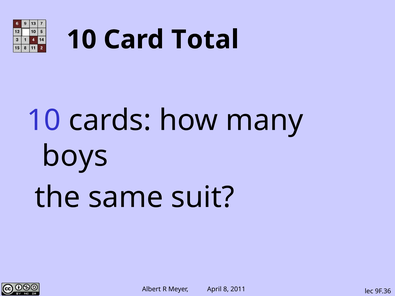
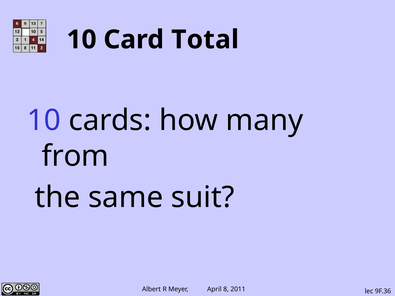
boys: boys -> from
